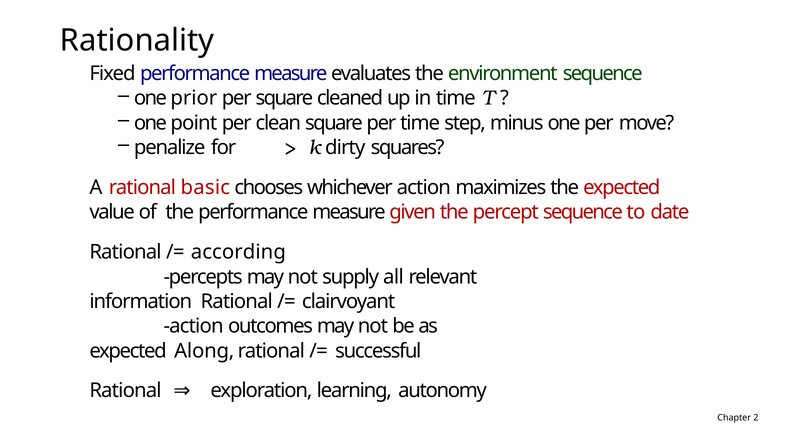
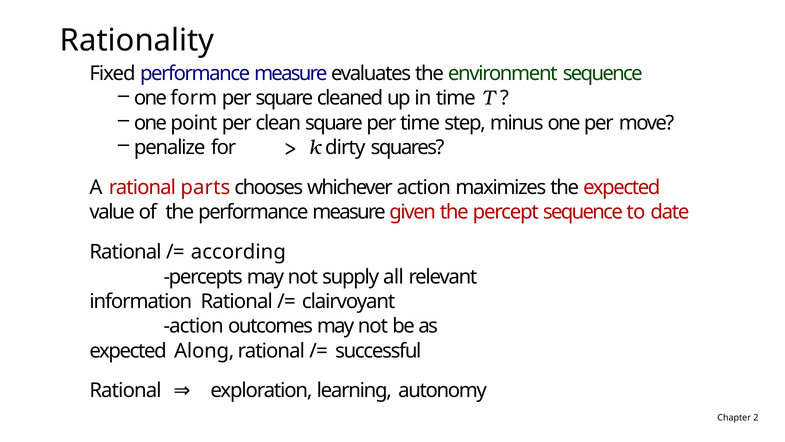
prior: prior -> form
basic: basic -> parts
